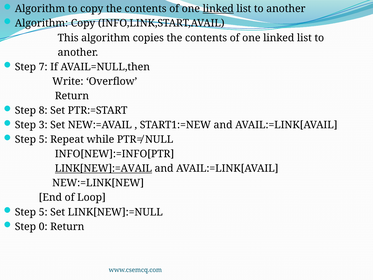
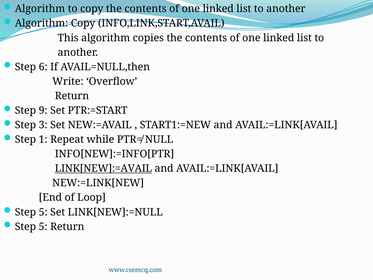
linked at (218, 9) underline: present -> none
7: 7 -> 6
8: 8 -> 9
5 at (43, 139): 5 -> 1
0 at (43, 226): 0 -> 5
